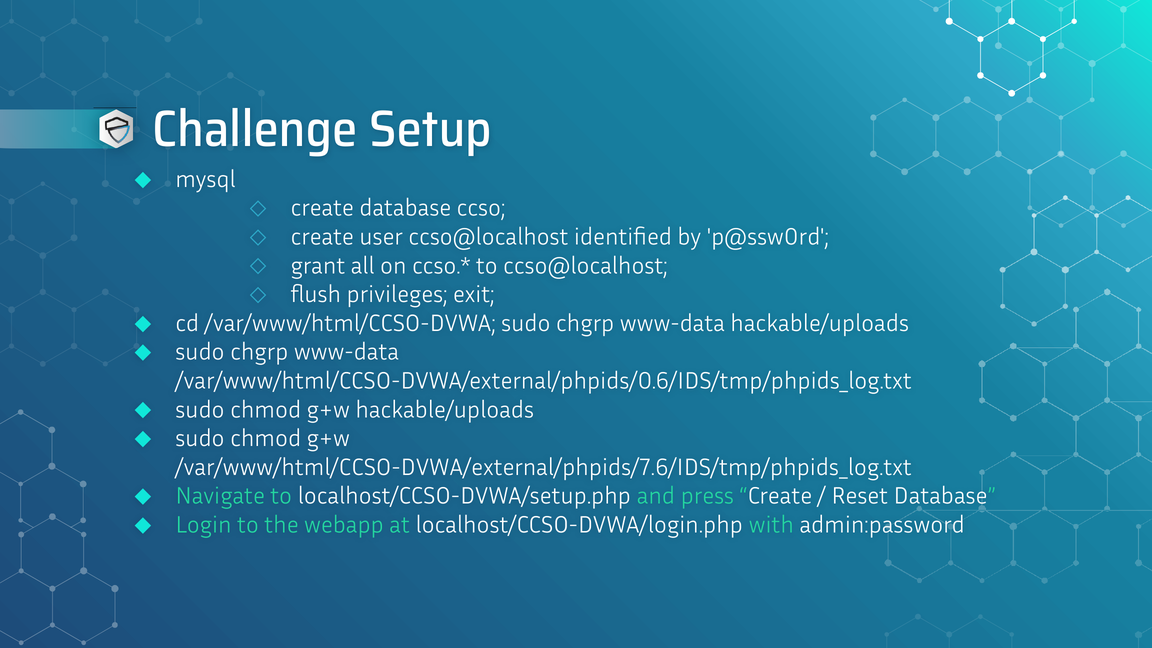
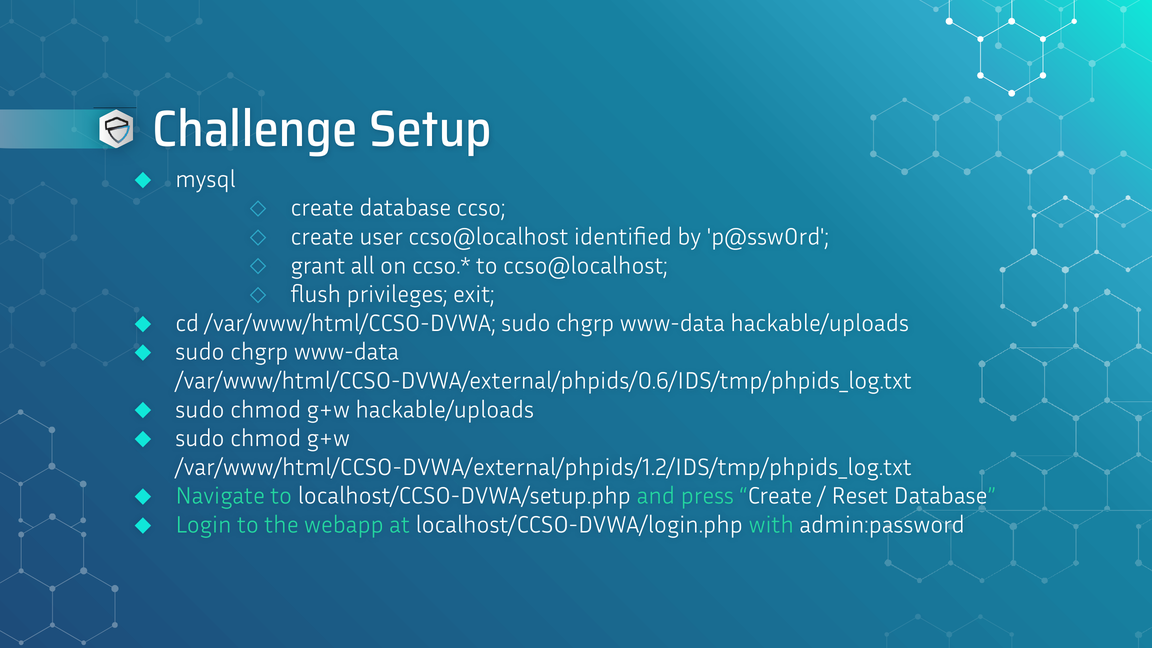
/var/www/html/CCSO-DVWA/external/phpids/7.6/IDS/tmp/phpids_log.txt: /var/www/html/CCSO-DVWA/external/phpids/7.6/IDS/tmp/phpids_log.txt -> /var/www/html/CCSO-DVWA/external/phpids/1.2/IDS/tmp/phpids_log.txt
